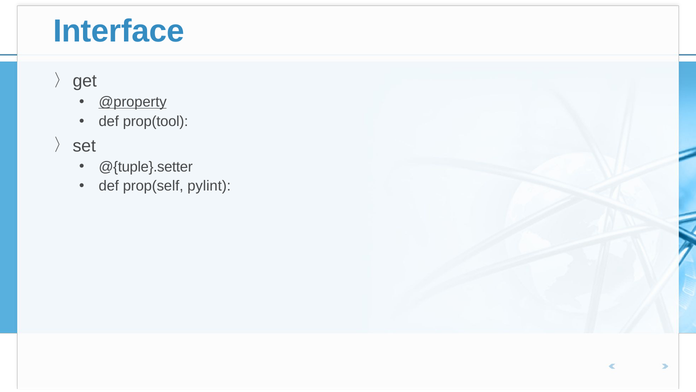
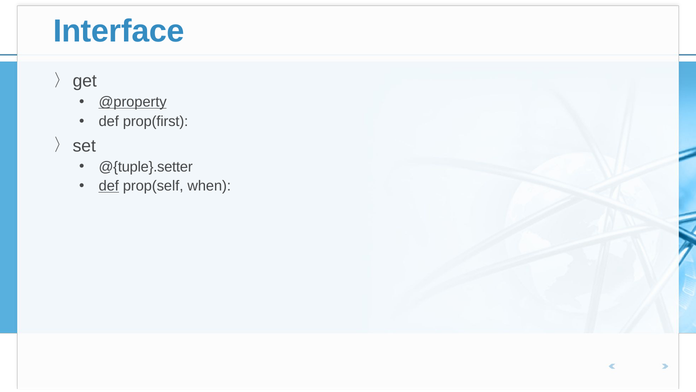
prop(tool: prop(tool -> prop(first
def at (109, 186) underline: none -> present
pylint: pylint -> when
